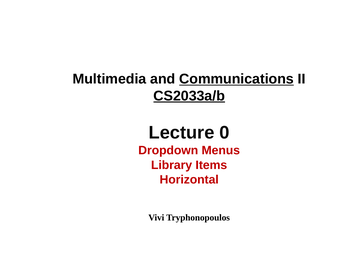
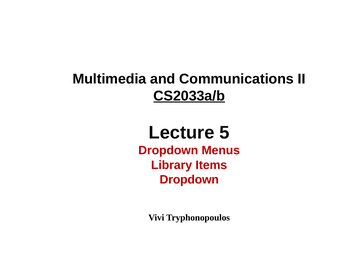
Communications underline: present -> none
0: 0 -> 5
Horizontal at (189, 180): Horizontal -> Dropdown
